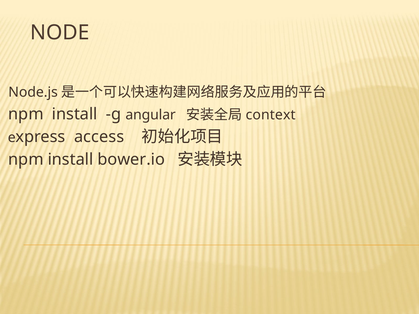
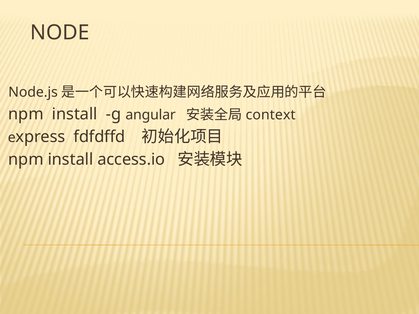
access: access -> fdfdffd
bower.io: bower.io -> access.io
